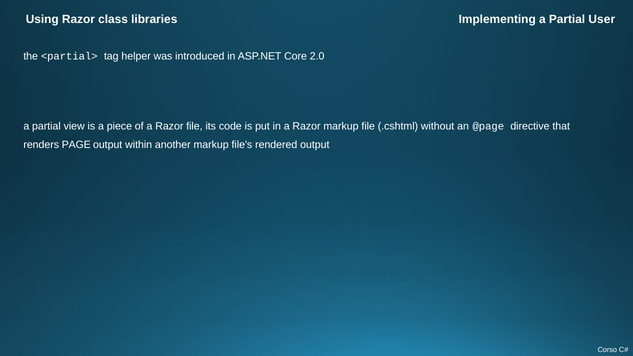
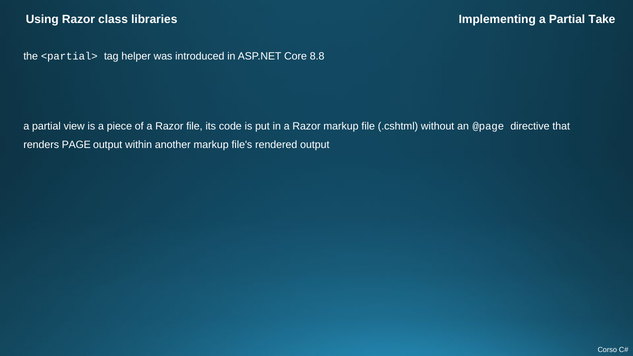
User: User -> Take
2.0: 2.0 -> 8.8
